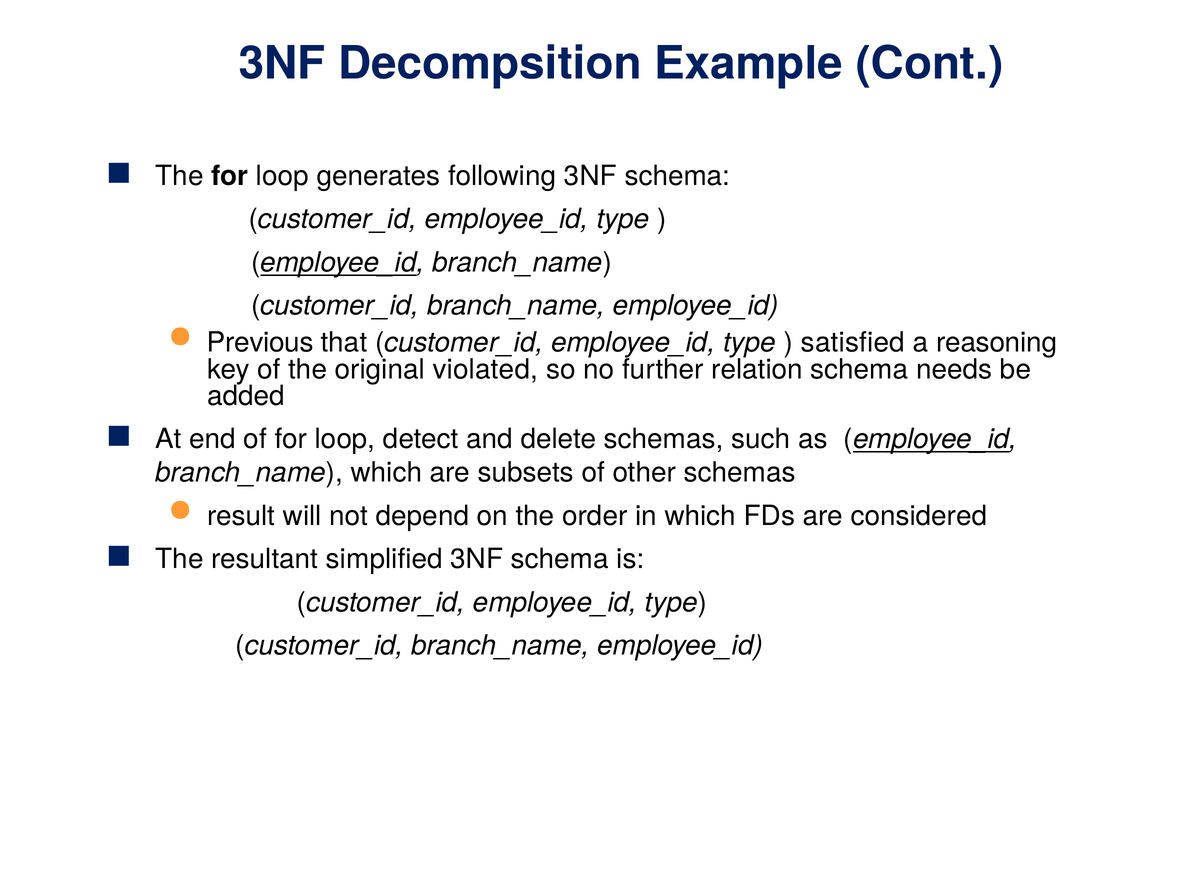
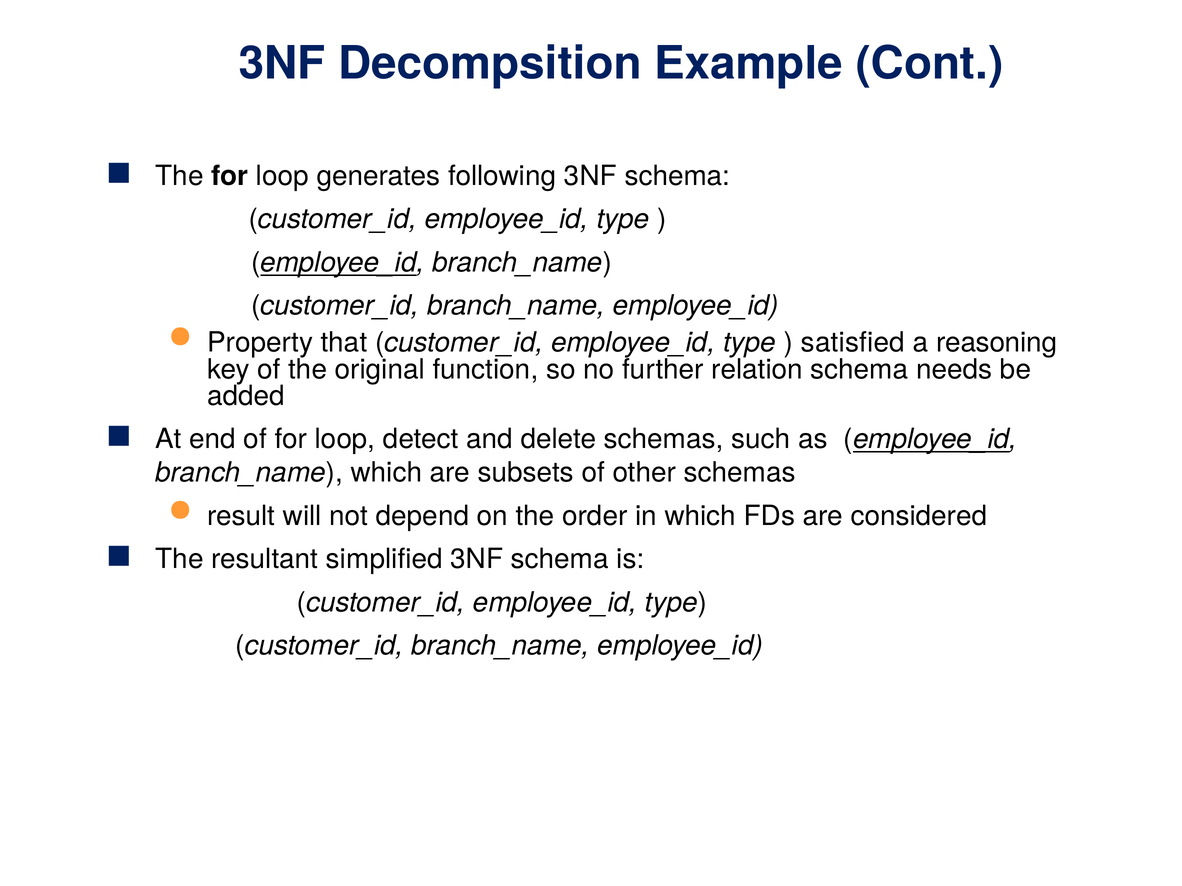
Previous: Previous -> Property
violated: violated -> function
